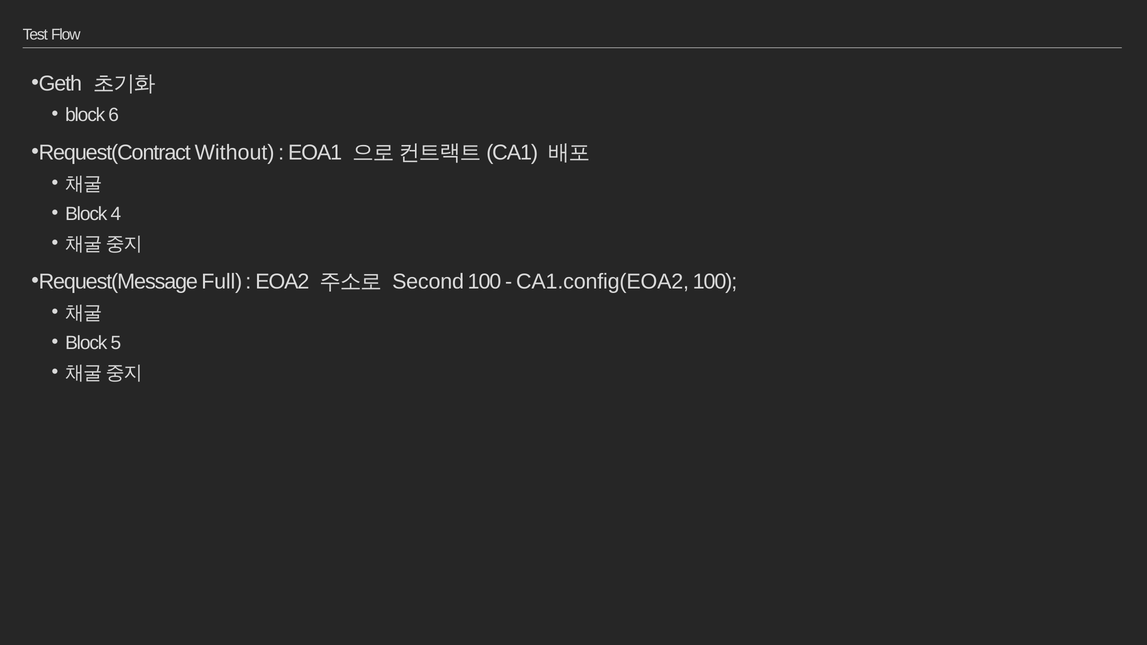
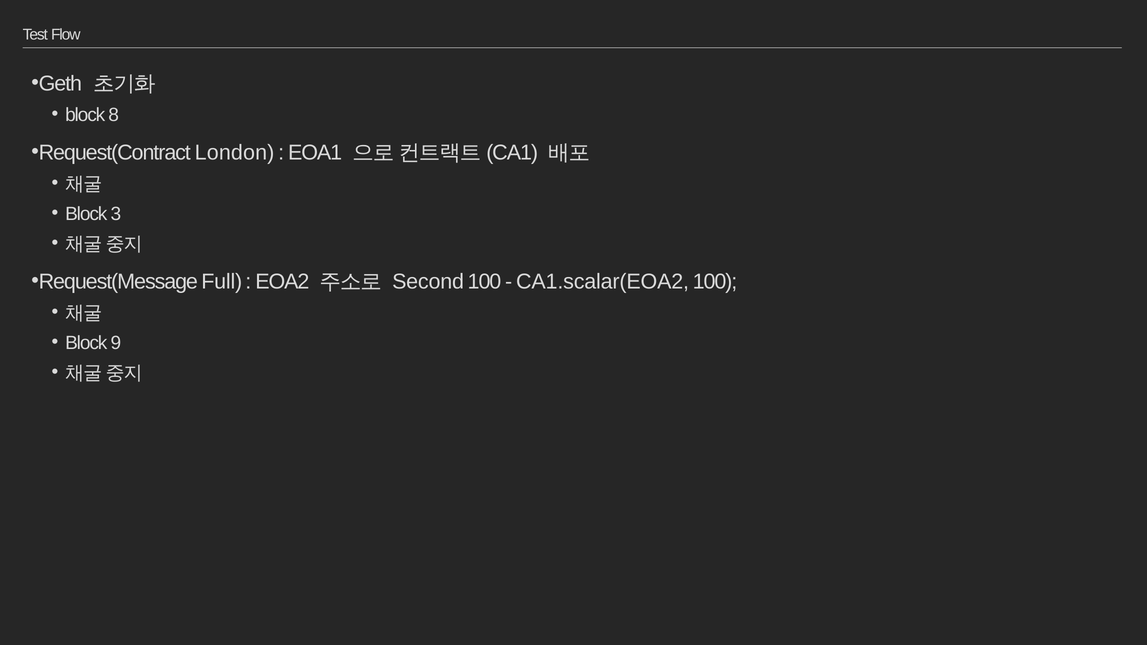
6: 6 -> 8
Without: Without -> London
4: 4 -> 3
CA1.config(EOA2: CA1.config(EOA2 -> CA1.scalar(EOA2
5: 5 -> 9
